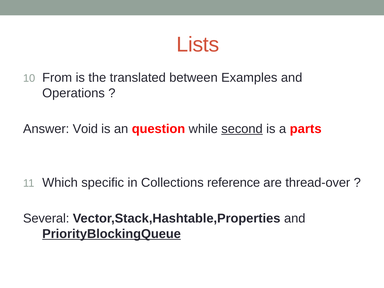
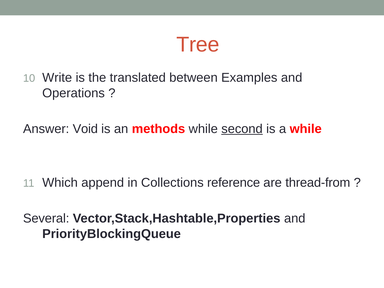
Lists: Lists -> Tree
From: From -> Write
question: question -> methods
a parts: parts -> while
specific: specific -> append
thread-over: thread-over -> thread-from
PriorityBlockingQueue underline: present -> none
